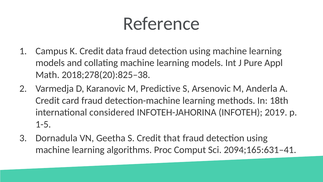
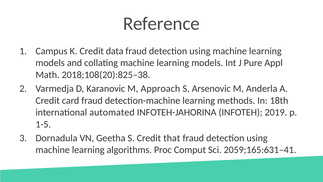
2018;278(20):825–38: 2018;278(20):825–38 -> 2018;108(20):825–38
Predictive: Predictive -> Approach
considered: considered -> automated
2094;165:631–41: 2094;165:631–41 -> 2059;165:631–41
